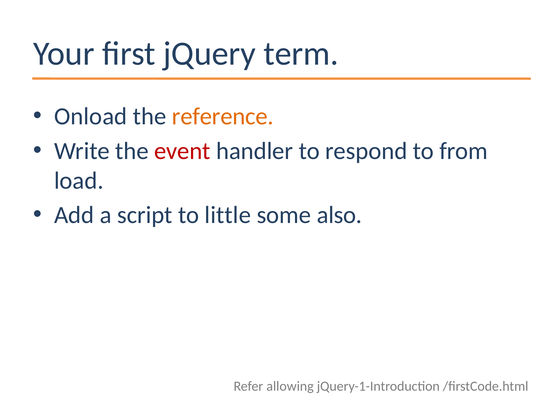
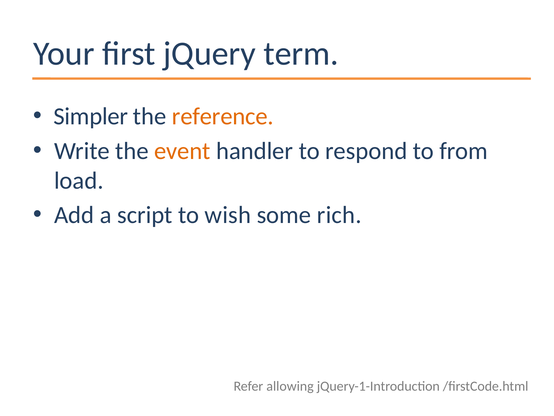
Onload: Onload -> Simpler
event colour: red -> orange
little: little -> wish
also: also -> rich
